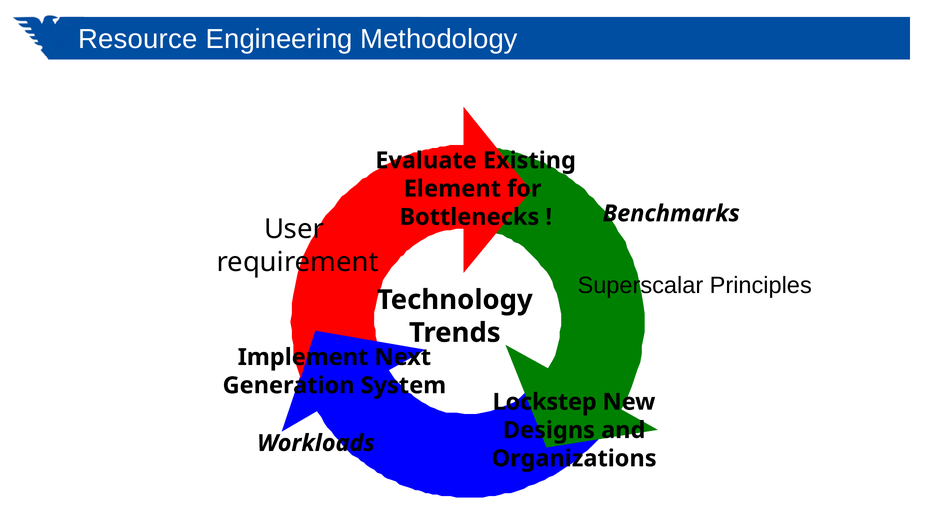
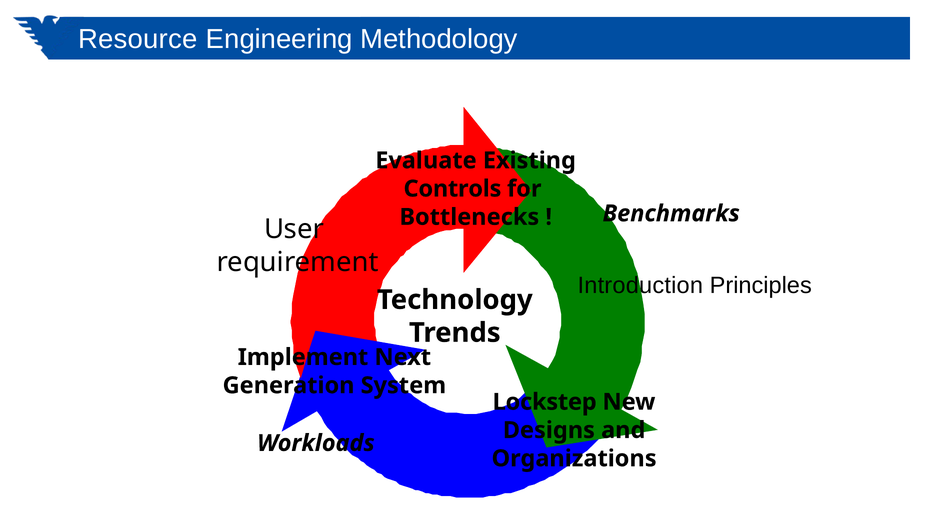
Element: Element -> Controls
Superscalar: Superscalar -> Introduction
